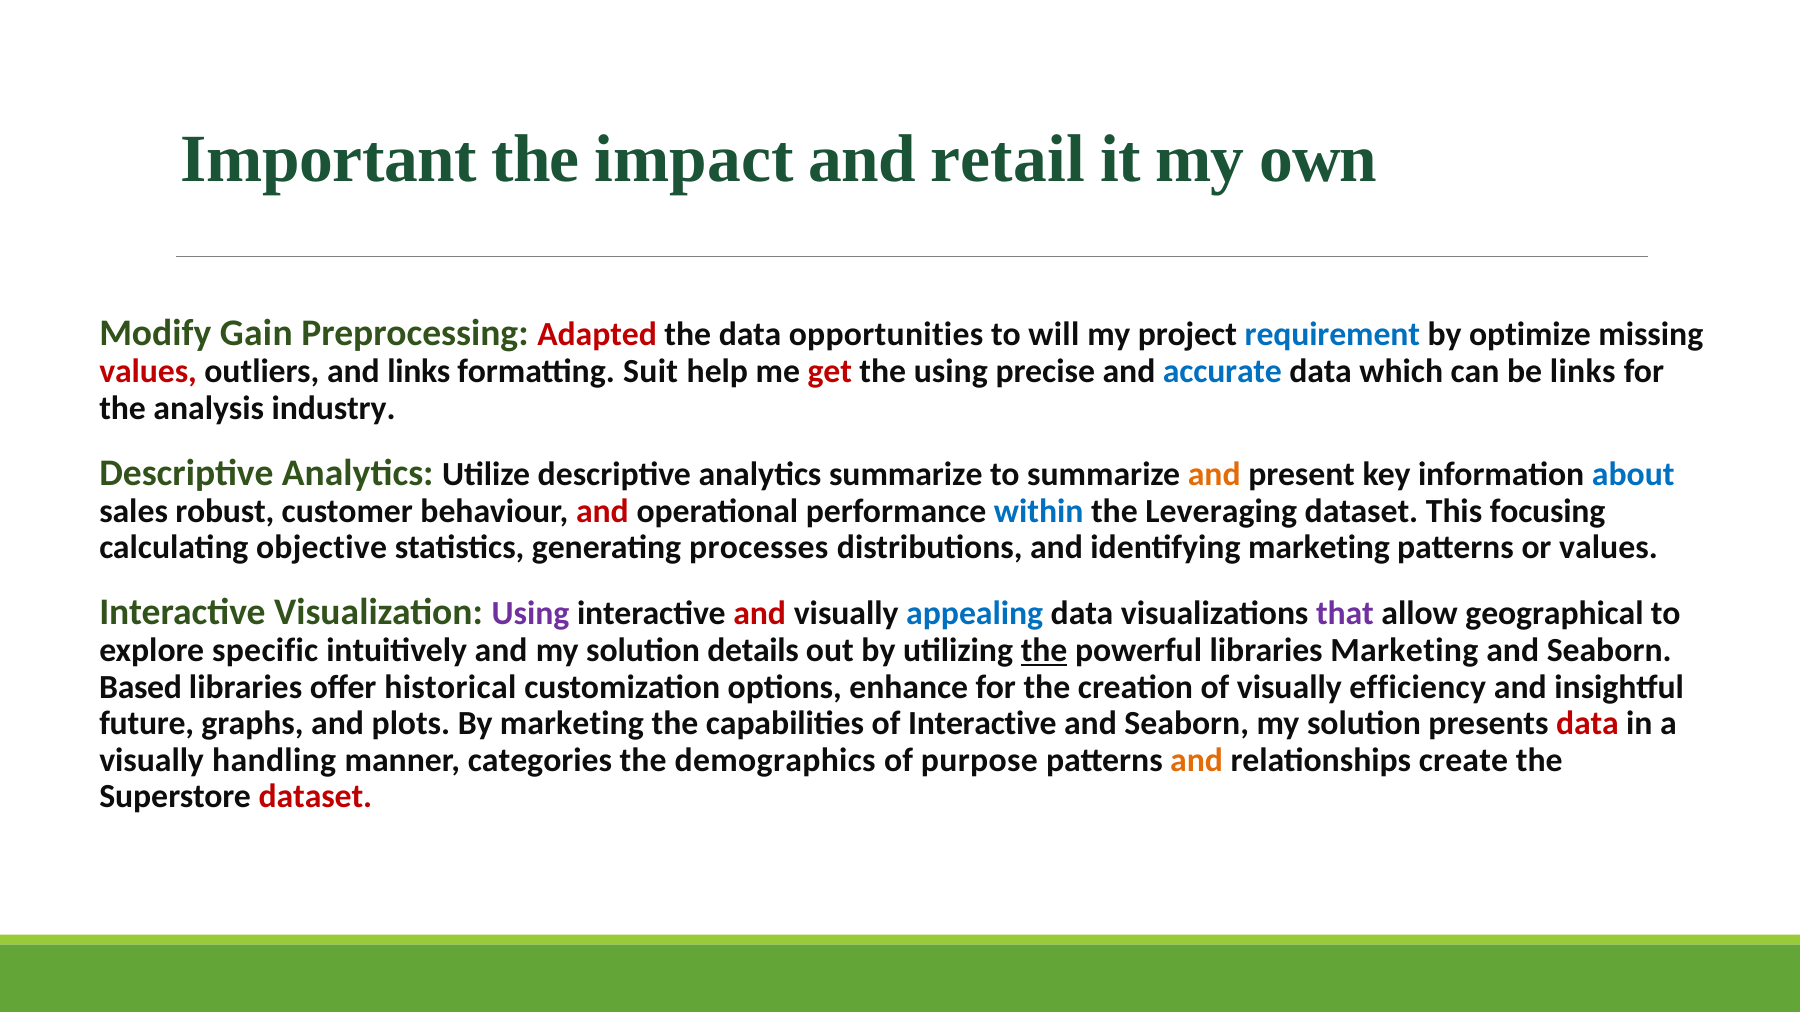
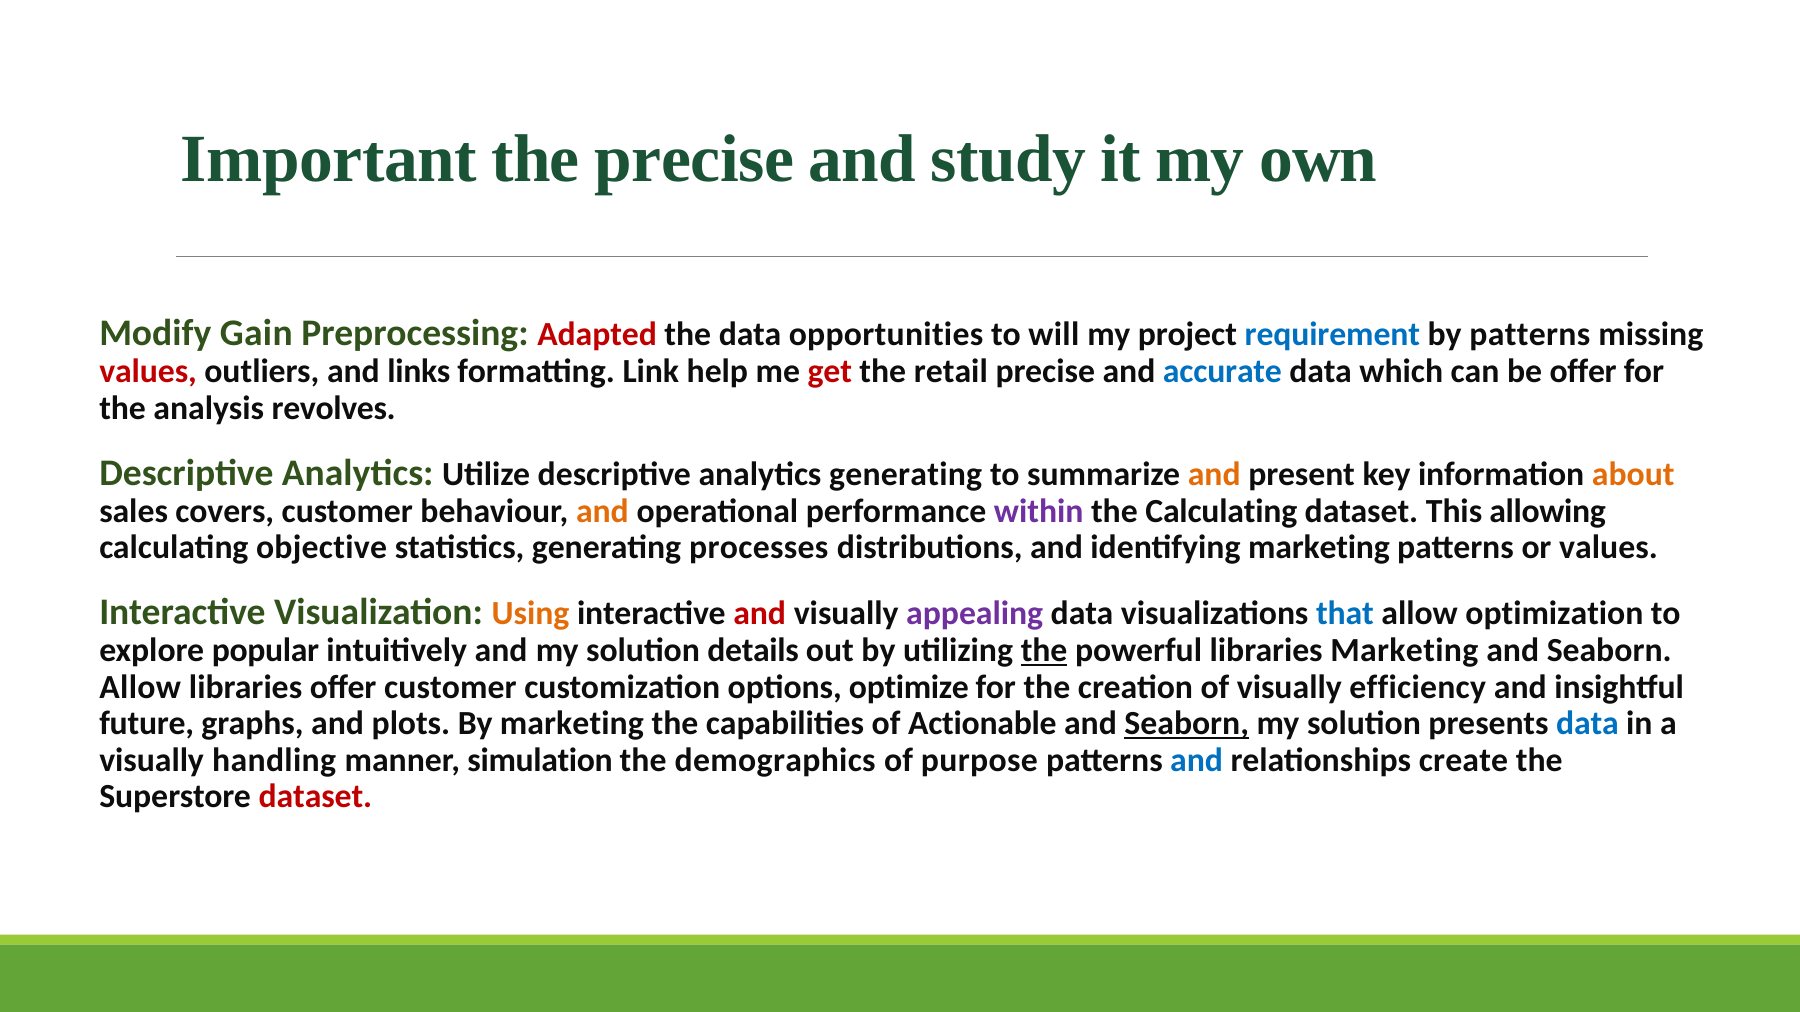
the impact: impact -> precise
retail: retail -> study
by optimize: optimize -> patterns
Suit: Suit -> Link
the using: using -> retail
be links: links -> offer
industry: industry -> revolves
analytics summarize: summarize -> generating
about colour: blue -> orange
robust: robust -> covers
and at (602, 511) colour: red -> orange
within colour: blue -> purple
the Leveraging: Leveraging -> Calculating
focusing: focusing -> allowing
Using at (531, 614) colour: purple -> orange
appealing colour: blue -> purple
that colour: purple -> blue
geographical: geographical -> optimization
specific: specific -> popular
Based at (141, 688): Based -> Allow
offer historical: historical -> customer
enhance: enhance -> optimize
of Interactive: Interactive -> Actionable
Seaborn at (1187, 724) underline: none -> present
data at (1587, 724) colour: red -> blue
categories: categories -> simulation
and at (1197, 760) colour: orange -> blue
